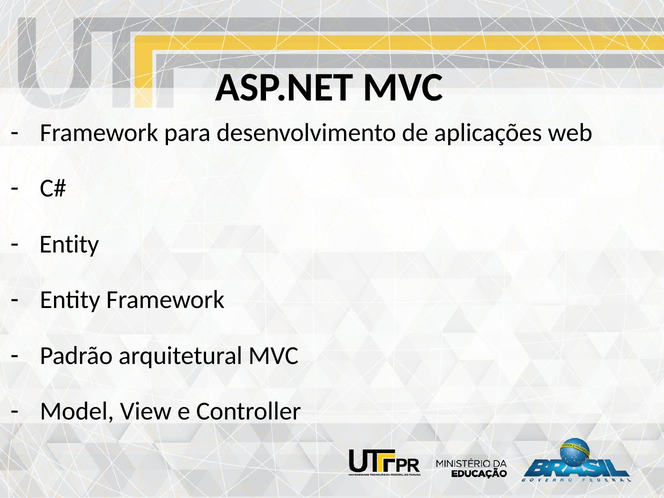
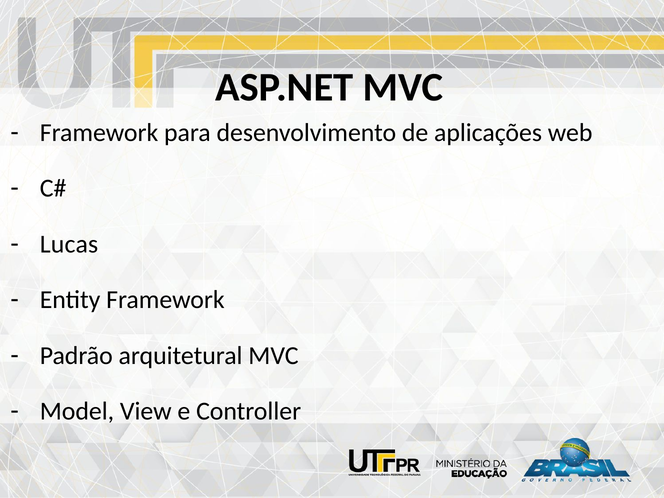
Entity at (69, 244): Entity -> Lucas
